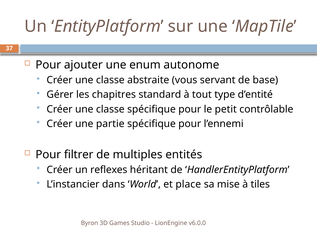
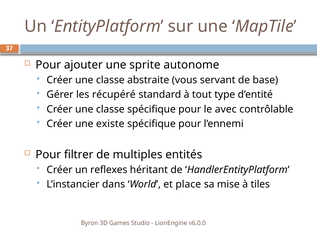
enum: enum -> sprite
chapitres: chapitres -> récupéré
petit: petit -> avec
partie: partie -> existe
